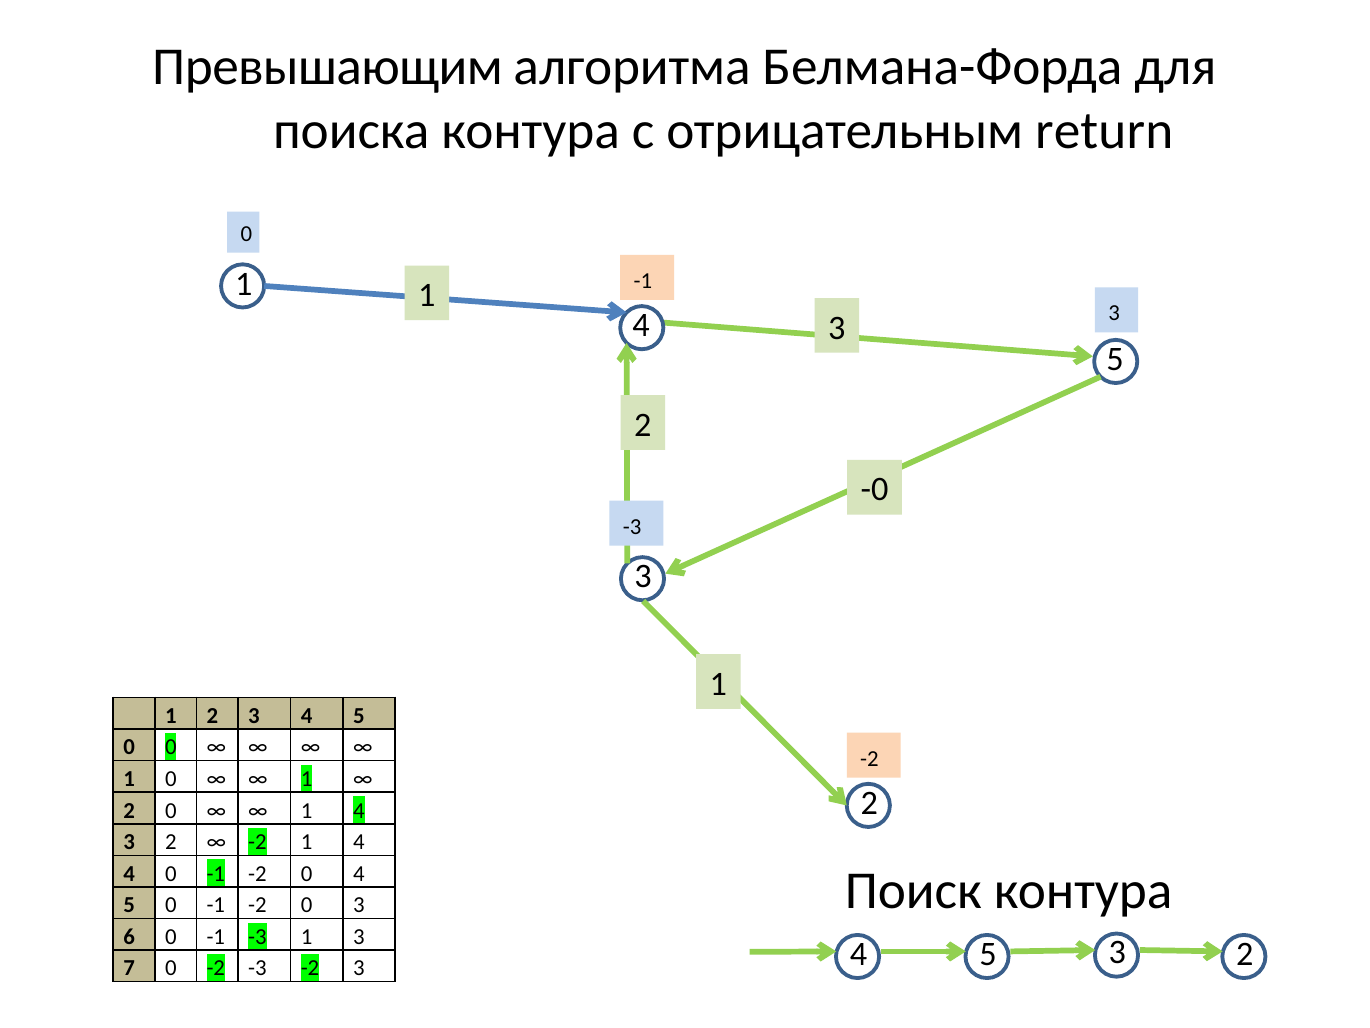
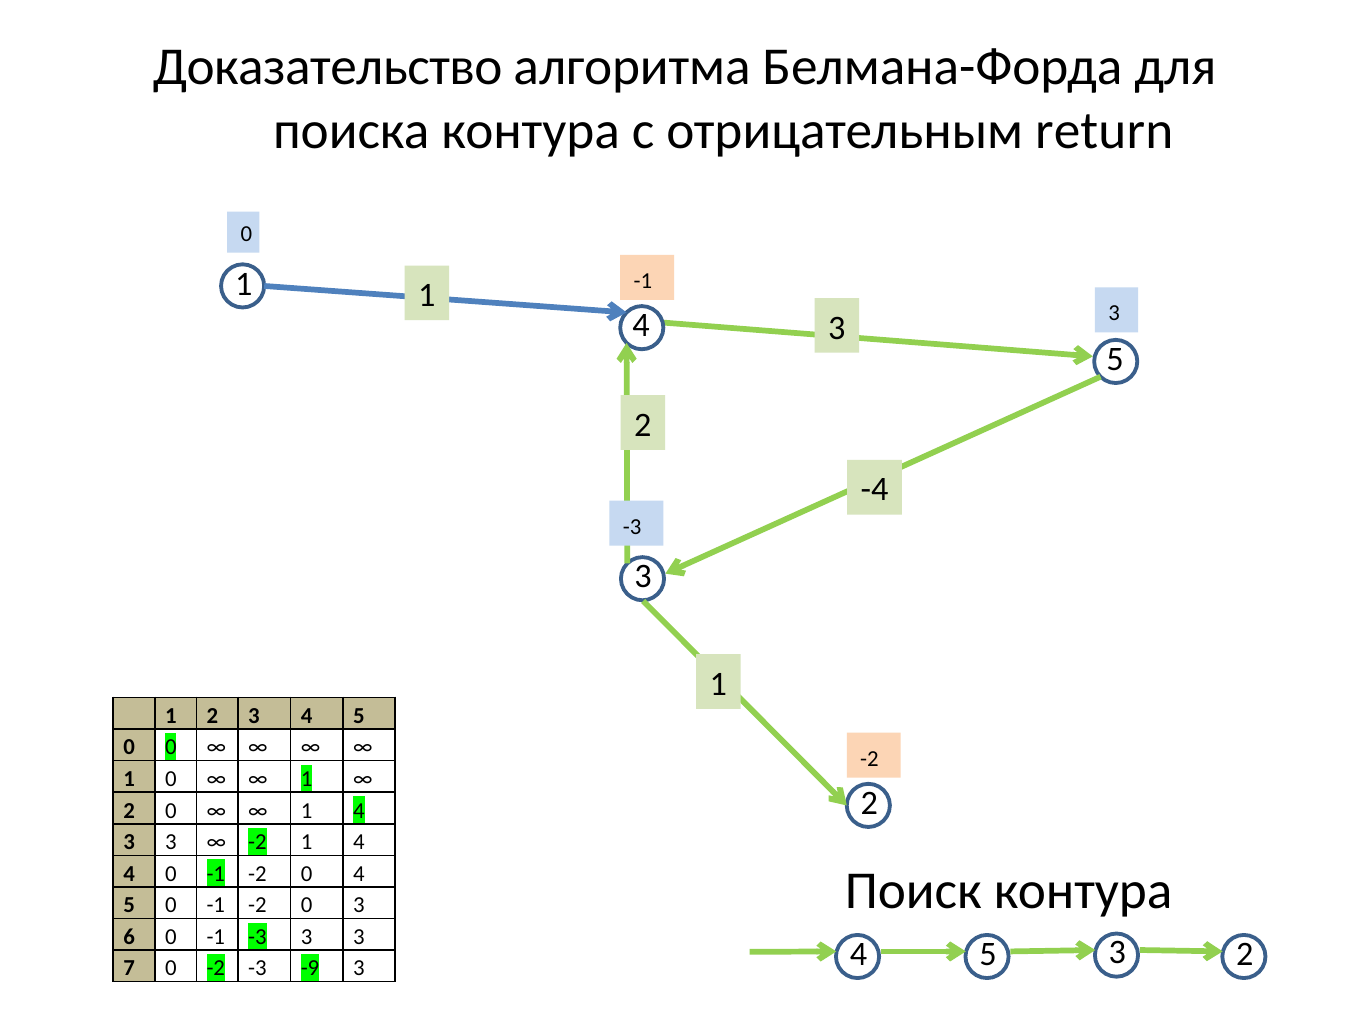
Превышающим: Превышающим -> Доказательство
-0: -0 -> -4
2 at (171, 842): 2 -> 3
-1 -3 1: 1 -> 3
-3 -2: -2 -> -9
